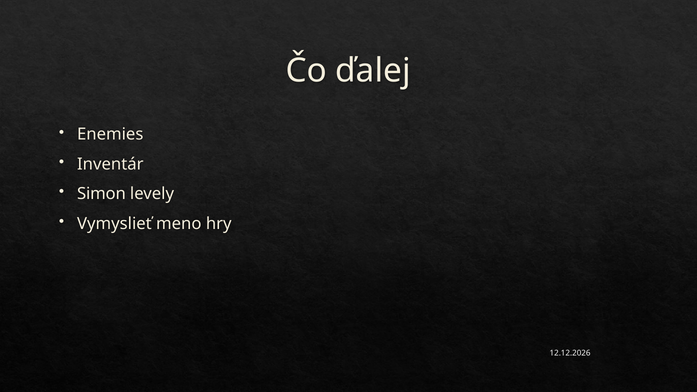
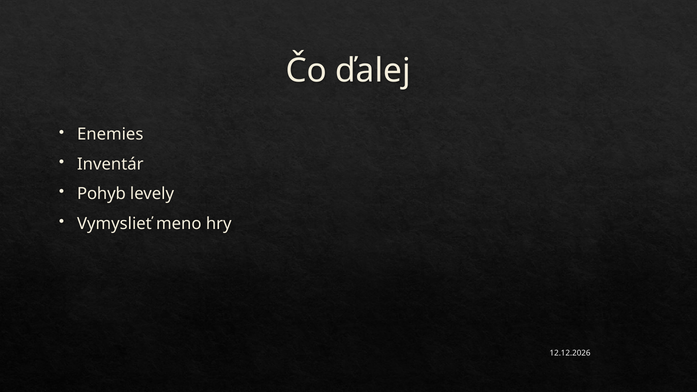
Simon: Simon -> Pohyb
